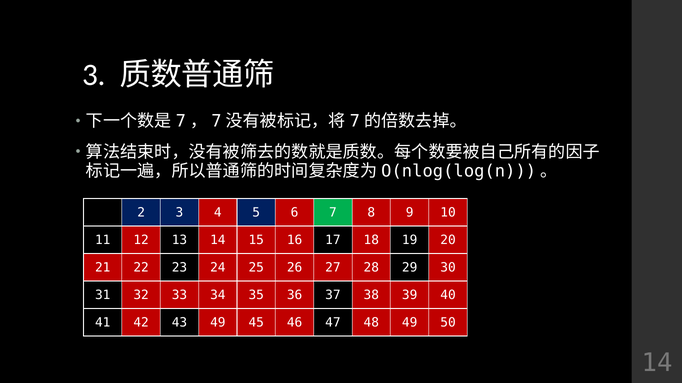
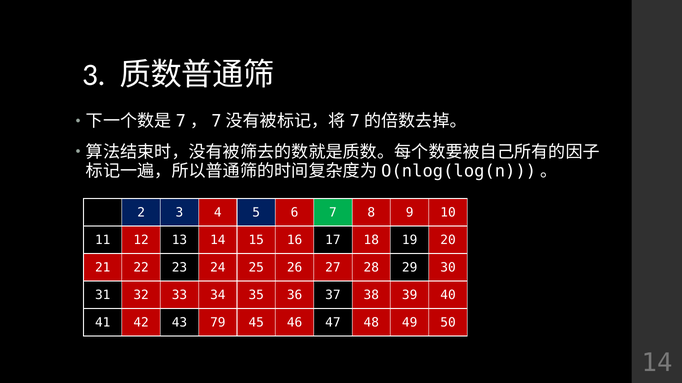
43 49: 49 -> 79
